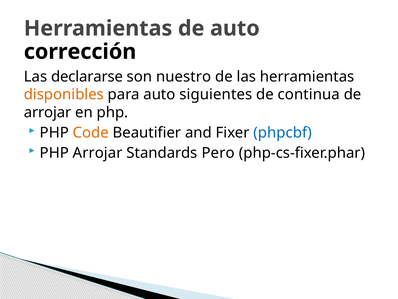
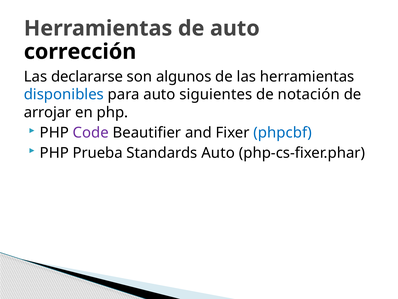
nuestro: nuestro -> algunos
disponibles colour: orange -> blue
continua: continua -> notación
Code colour: orange -> purple
PHP Arrojar: Arrojar -> Prueba
Standards Pero: Pero -> Auto
